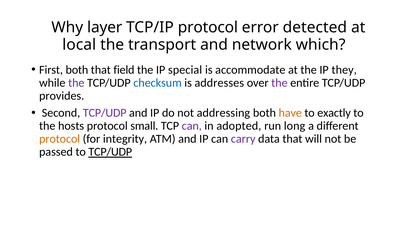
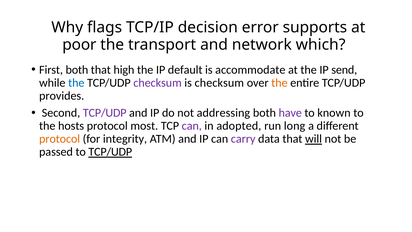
layer: layer -> flags
TCP/IP protocol: protocol -> decision
detected: detected -> supports
local: local -> poor
field: field -> high
special: special -> default
they: they -> send
the at (76, 83) colour: purple -> blue
checksum at (158, 83) colour: blue -> purple
is addresses: addresses -> checksum
the at (279, 83) colour: purple -> orange
have colour: orange -> purple
exactly: exactly -> known
small: small -> most
will underline: none -> present
